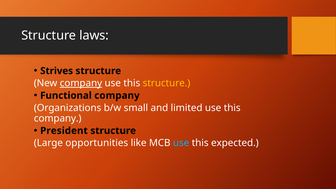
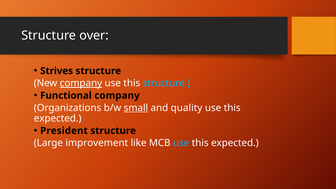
laws: laws -> over
structure at (167, 83) colour: yellow -> light blue
small underline: none -> present
limited: limited -> quality
company at (58, 118): company -> expected
opportunities: opportunities -> improvement
